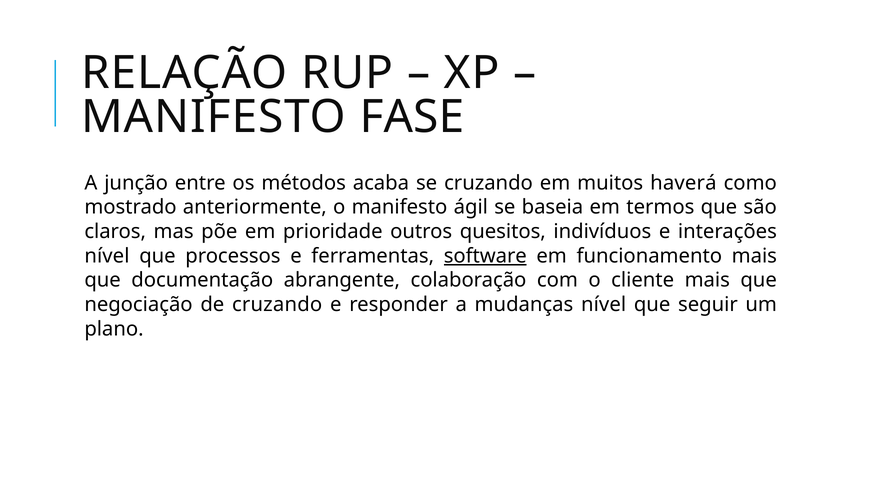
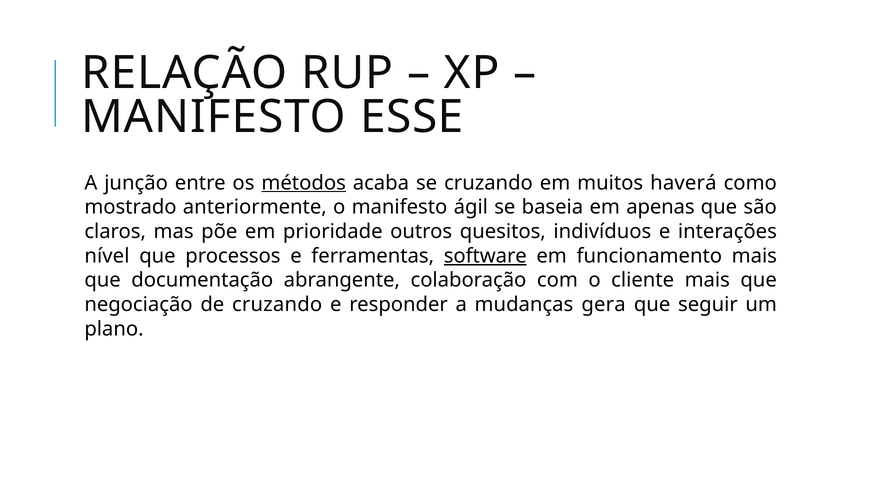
FASE: FASE -> ESSE
métodos underline: none -> present
termos: termos -> apenas
mudanças nível: nível -> gera
